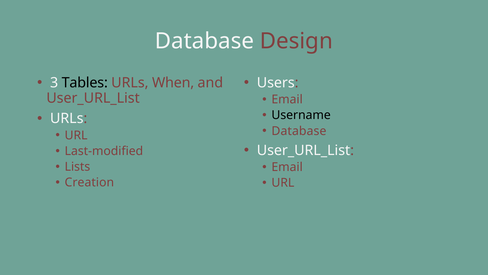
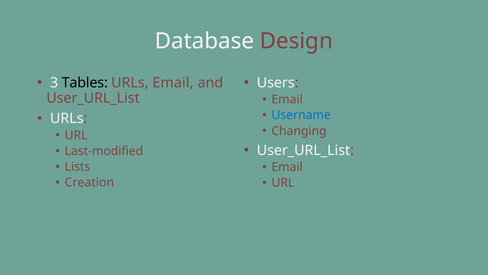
URLs When: When -> Email
Username colour: black -> blue
Database at (299, 131): Database -> Changing
